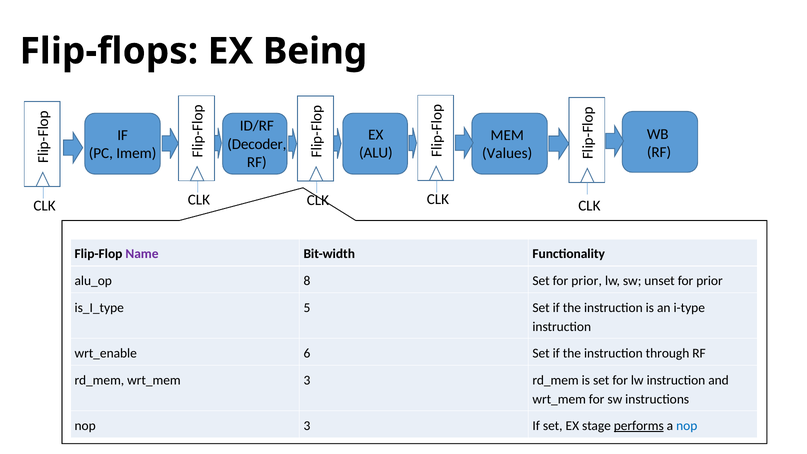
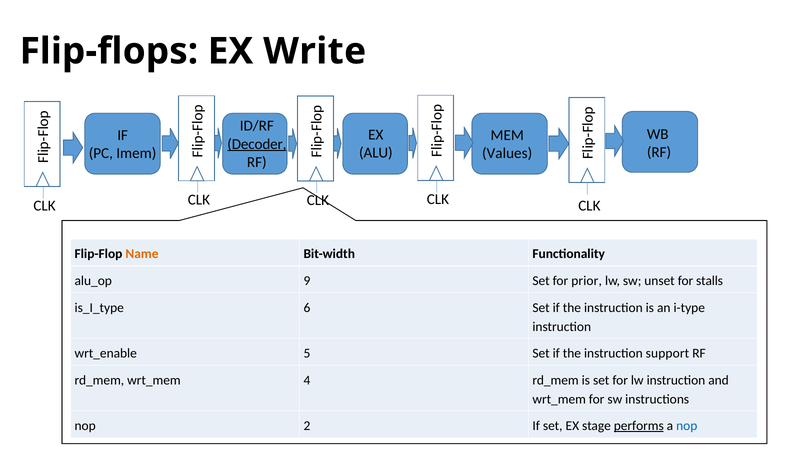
Being: Being -> Write
Decoder underline: none -> present
Name colour: purple -> orange
8: 8 -> 9
unset for prior: prior -> stalls
5: 5 -> 6
6: 6 -> 5
through: through -> support
3 at (307, 380): 3 -> 4
nop 3: 3 -> 2
